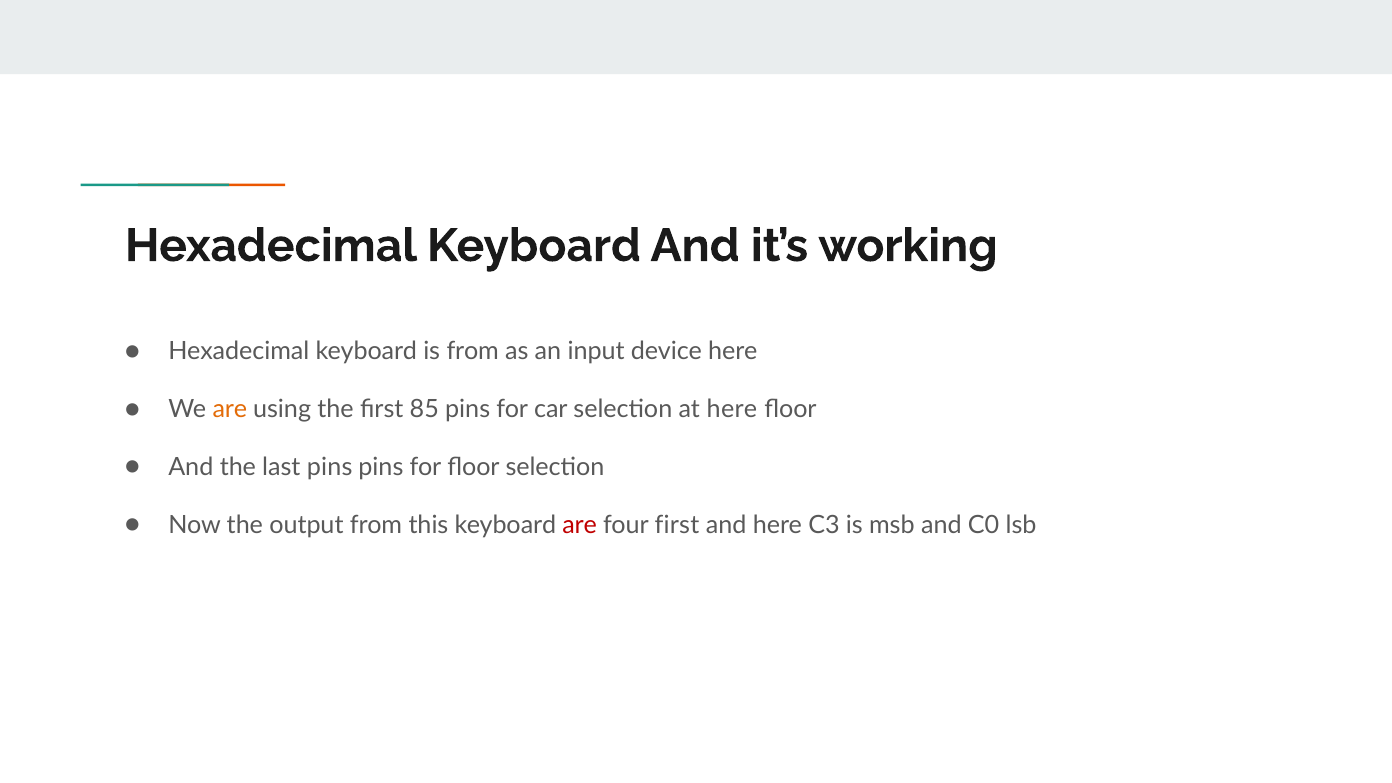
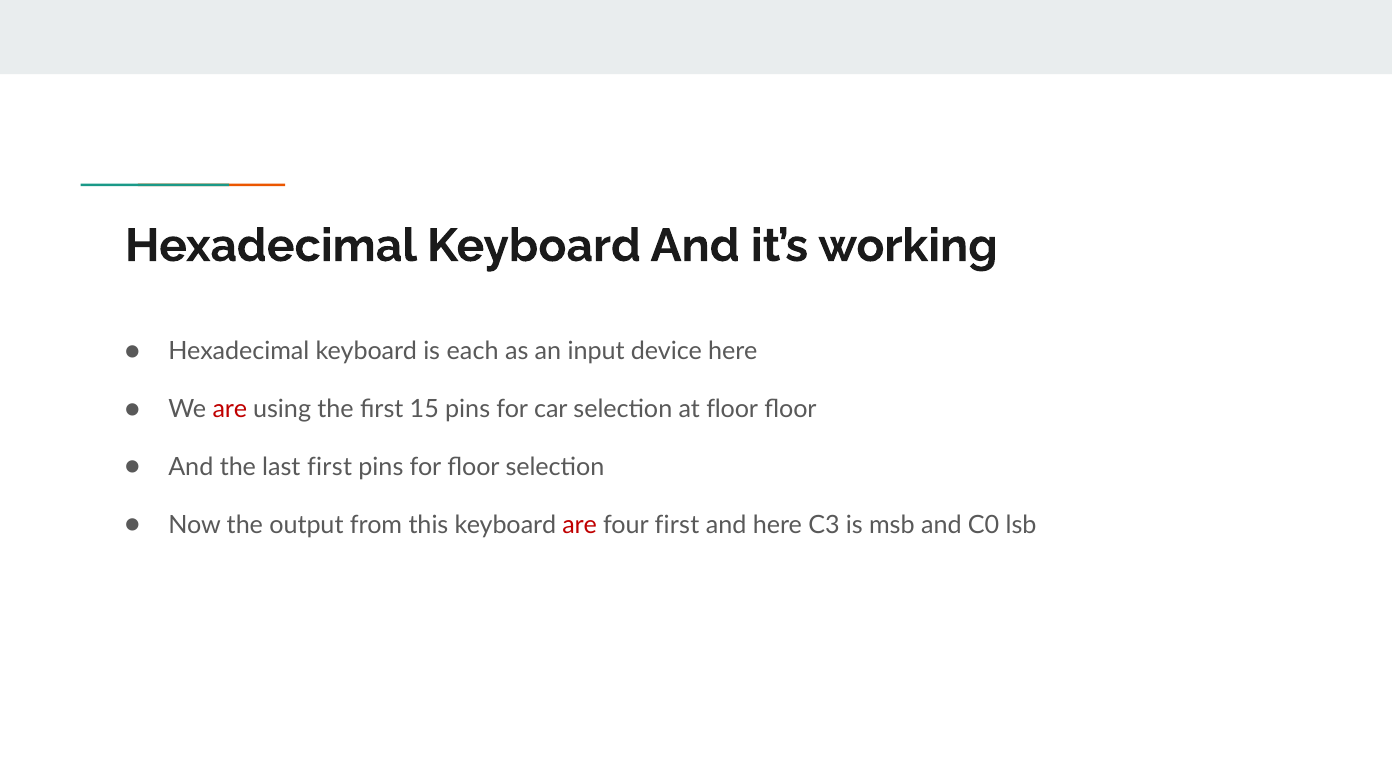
is from: from -> each
are at (230, 409) colour: orange -> red
85: 85 -> 15
at here: here -> floor
last pins: pins -> first
